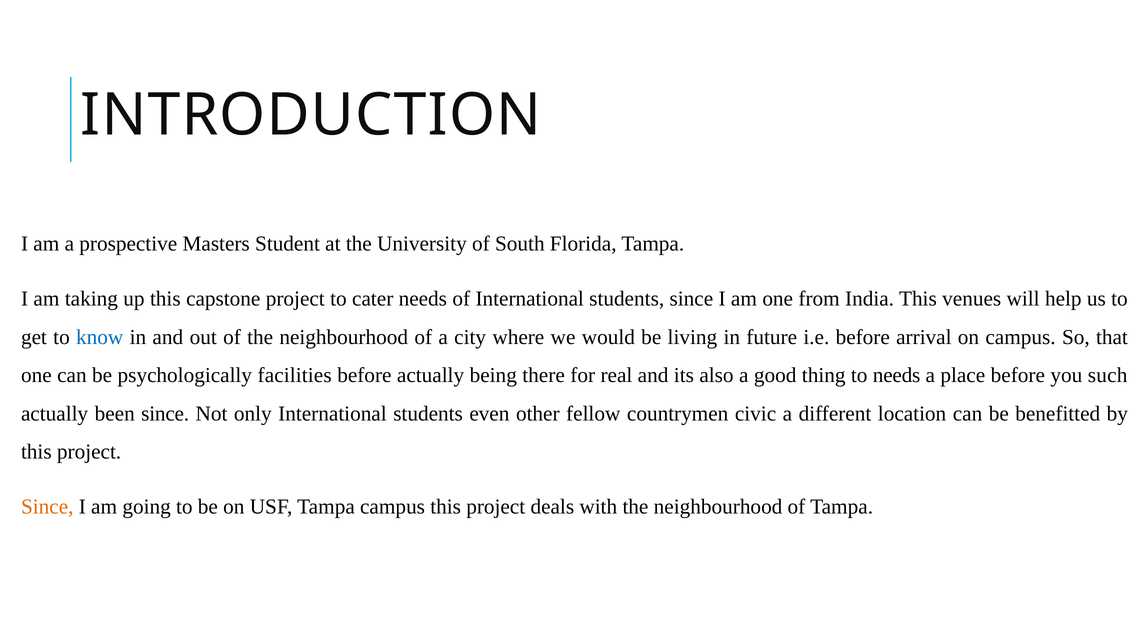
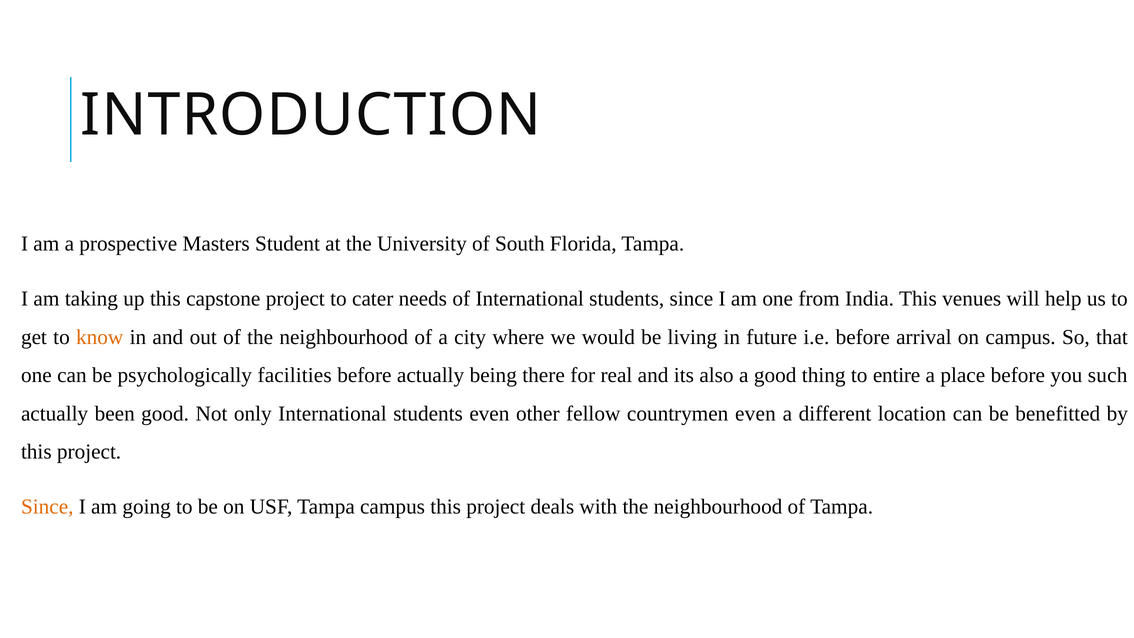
know colour: blue -> orange
to needs: needs -> entire
been since: since -> good
countrymen civic: civic -> even
